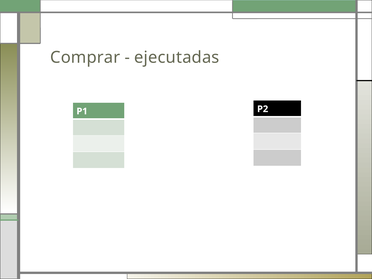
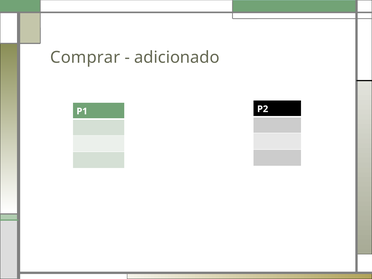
ejecutadas: ejecutadas -> adicionado
